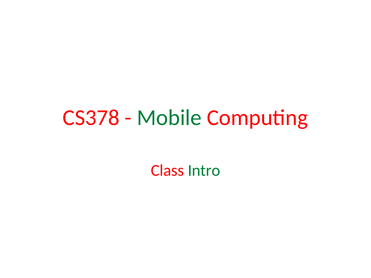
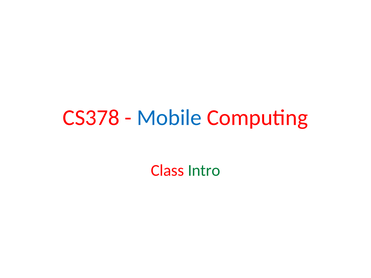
Mobile colour: green -> blue
